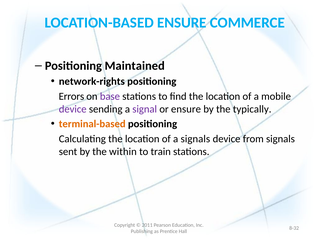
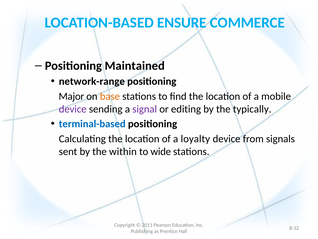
network-rights: network-rights -> network-range
Errors: Errors -> Major
base colour: purple -> orange
or ensure: ensure -> editing
terminal-based colour: orange -> blue
a signals: signals -> loyalty
train: train -> wide
